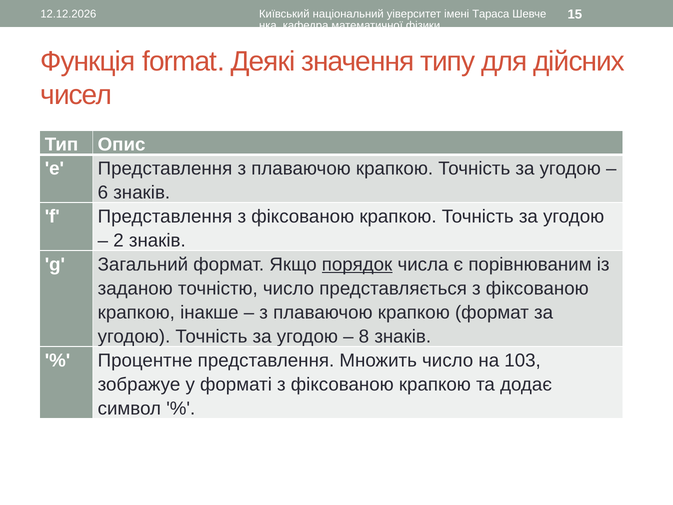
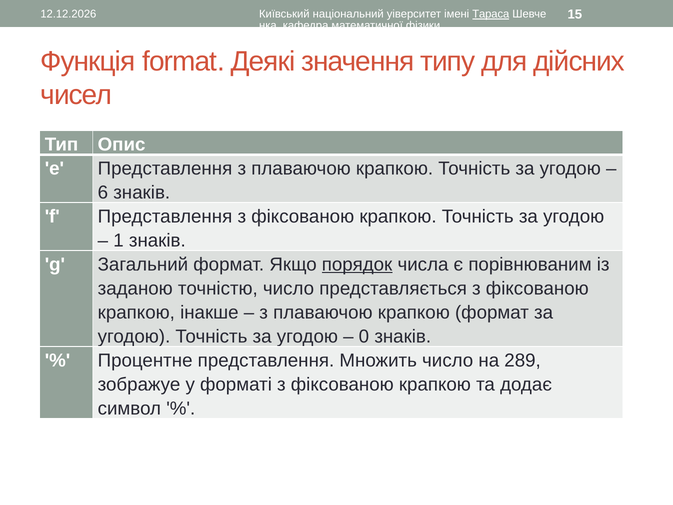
Тараса underline: none -> present
2: 2 -> 1
8: 8 -> 0
103: 103 -> 289
